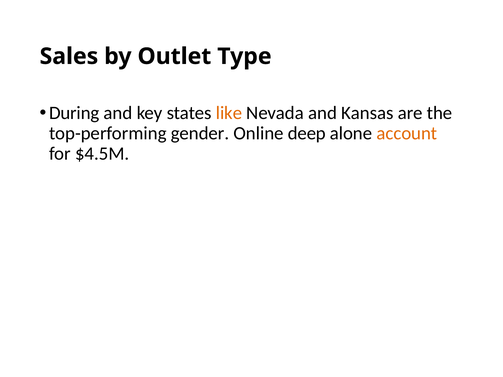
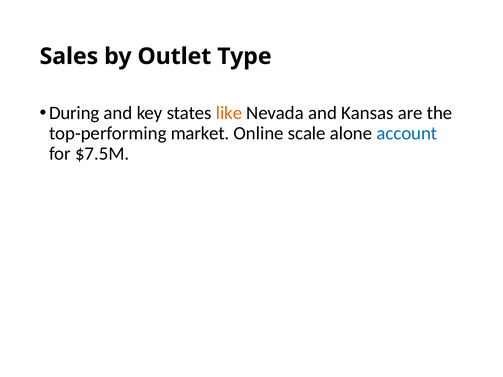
gender: gender -> market
deep: deep -> scale
account colour: orange -> blue
$4.5M: $4.5M -> $7.5M
